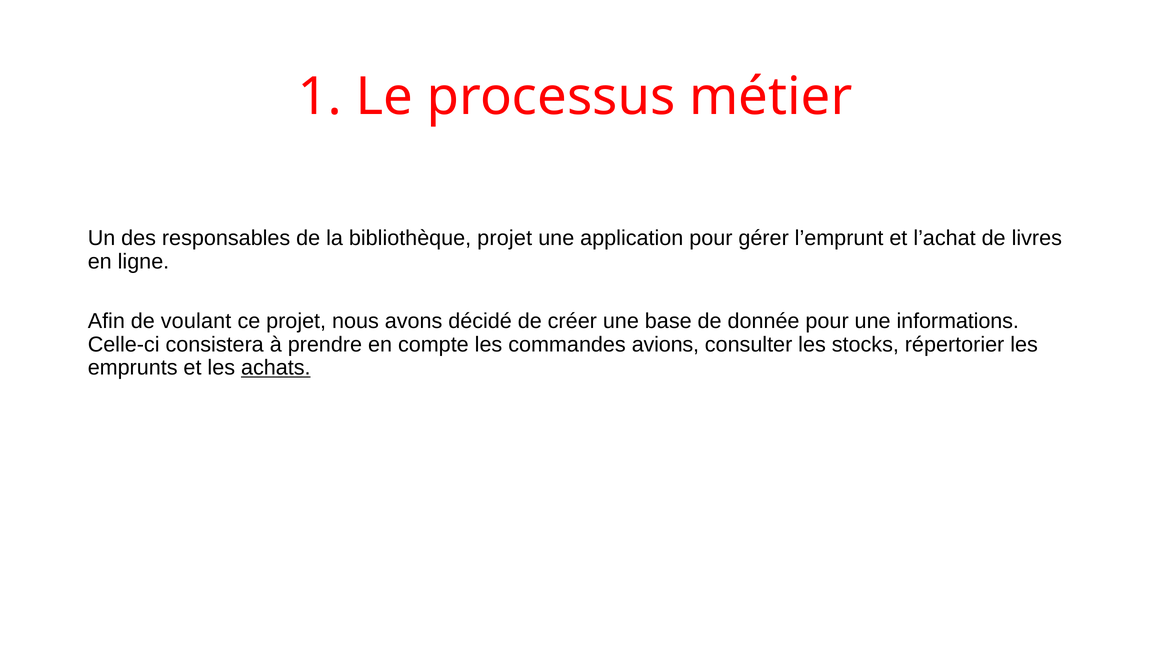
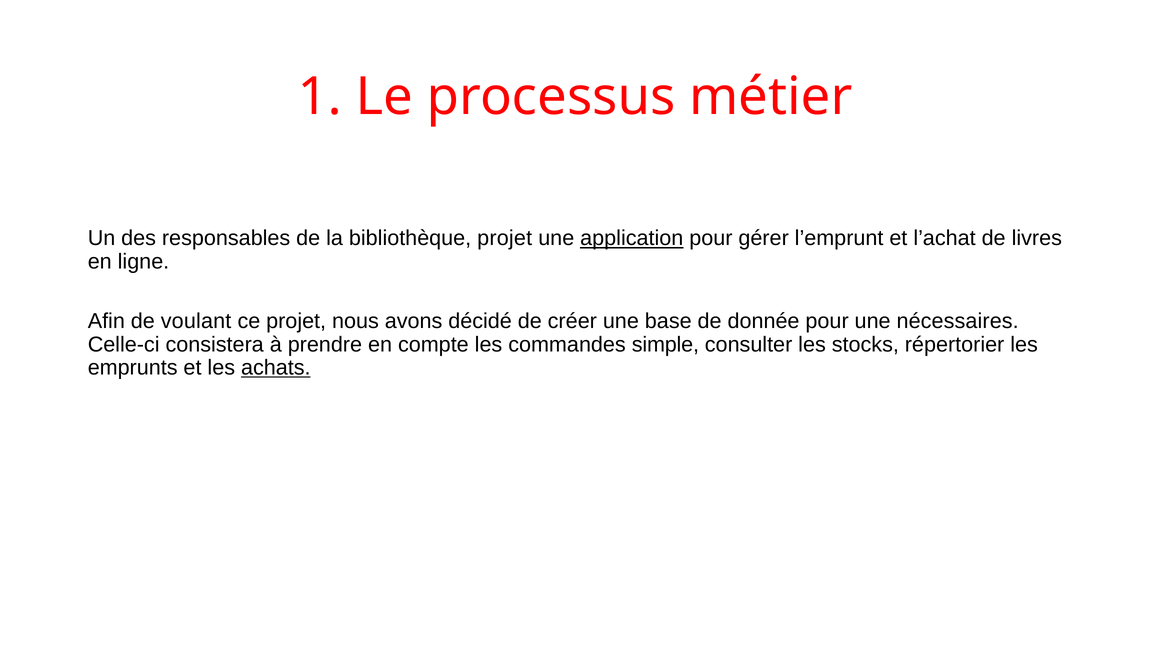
application underline: none -> present
informations: informations -> nécessaires
avions: avions -> simple
